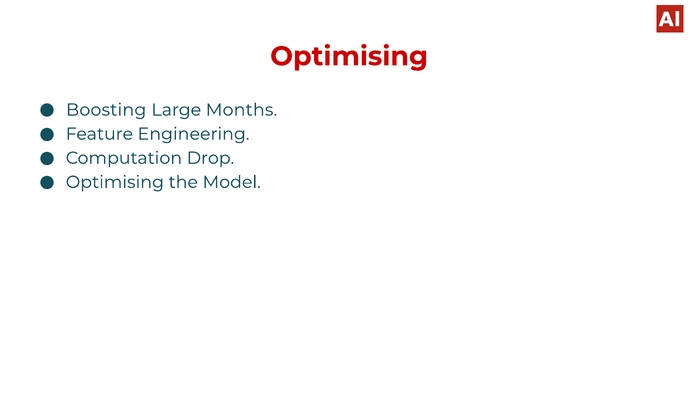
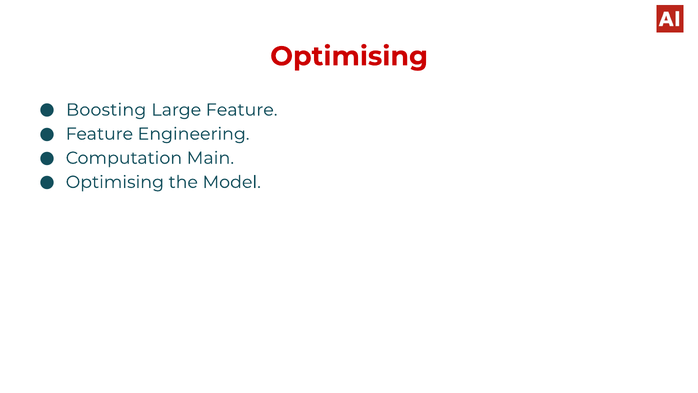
Large Months: Months -> Feature
Drop: Drop -> Main
